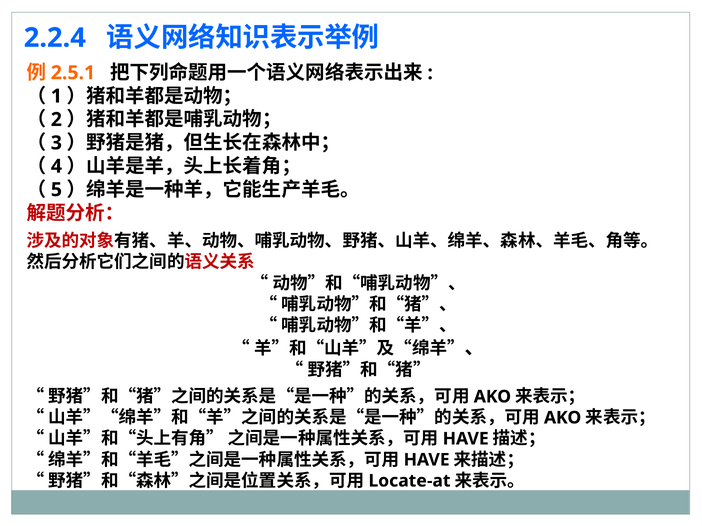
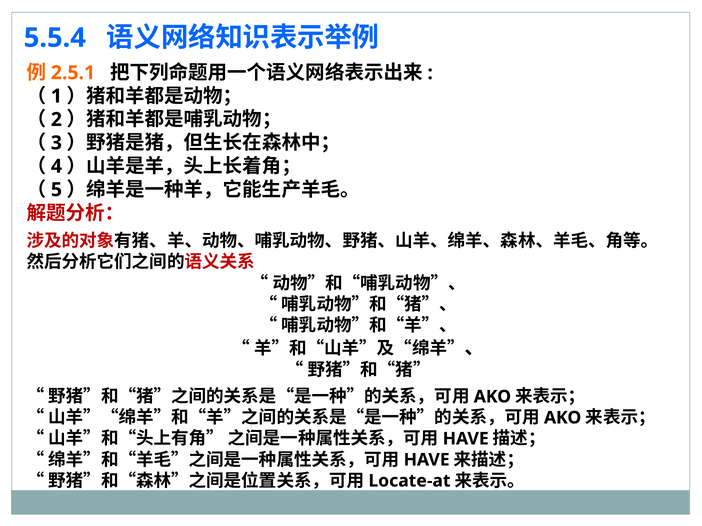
2.2.4: 2.2.4 -> 5.5.4
